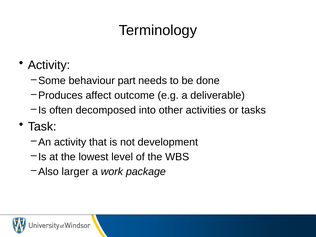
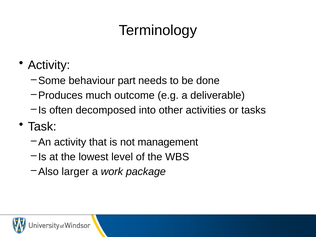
affect: affect -> much
development: development -> management
